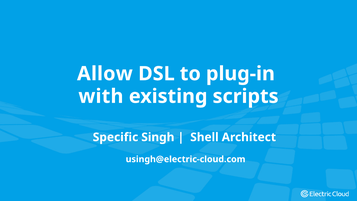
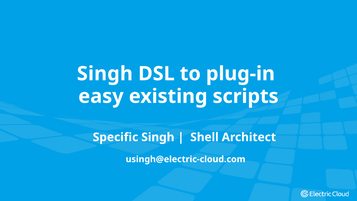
Allow at (105, 74): Allow -> Singh
with: with -> easy
